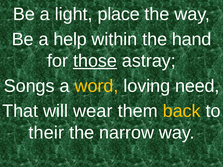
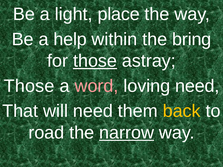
hand: hand -> bring
Songs at (29, 86): Songs -> Those
word colour: yellow -> pink
will wear: wear -> need
their: their -> road
narrow underline: none -> present
